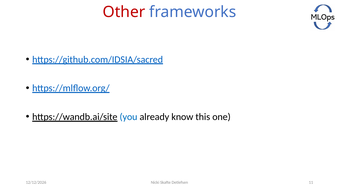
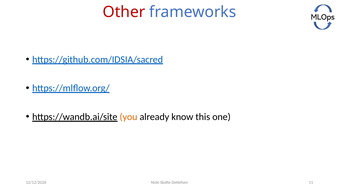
you colour: blue -> orange
